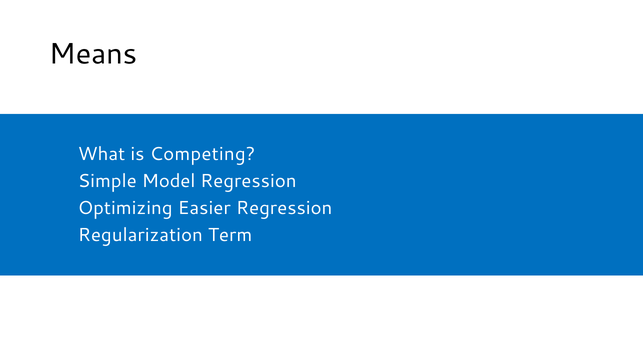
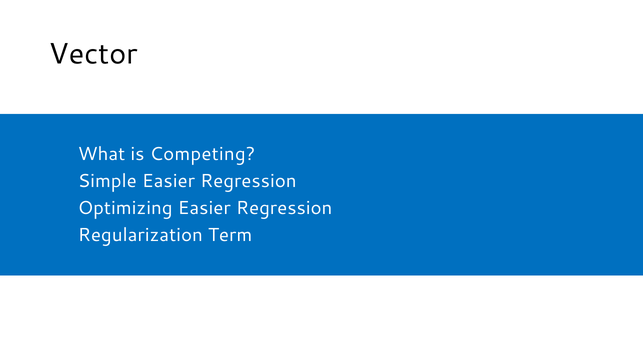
Means: Means -> Vector
Simple Model: Model -> Easier
